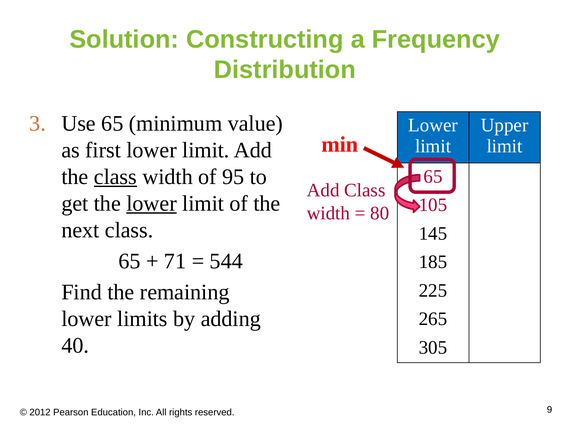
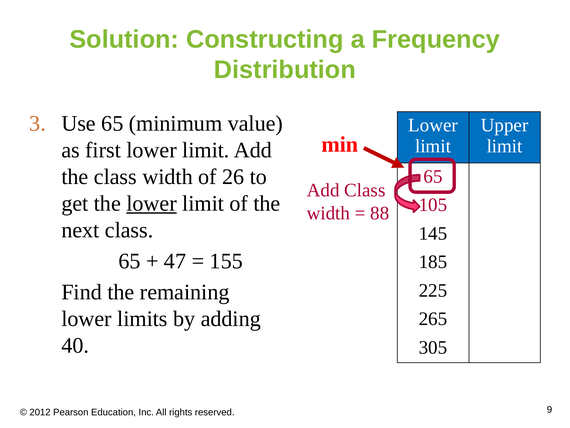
class at (115, 177) underline: present -> none
95: 95 -> 26
80: 80 -> 88
71: 71 -> 47
544: 544 -> 155
